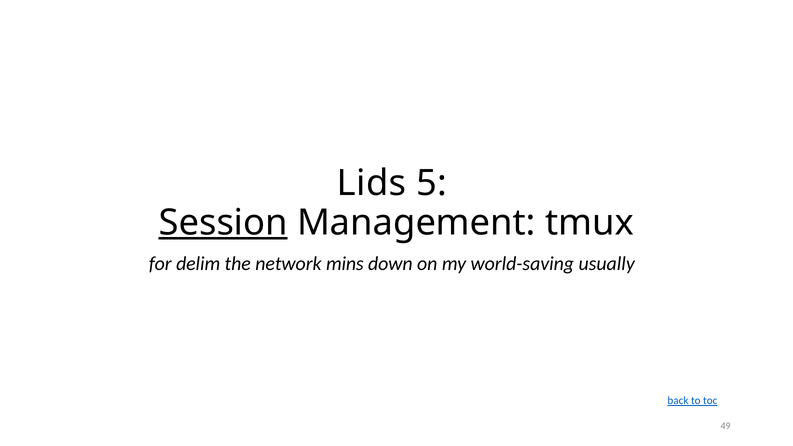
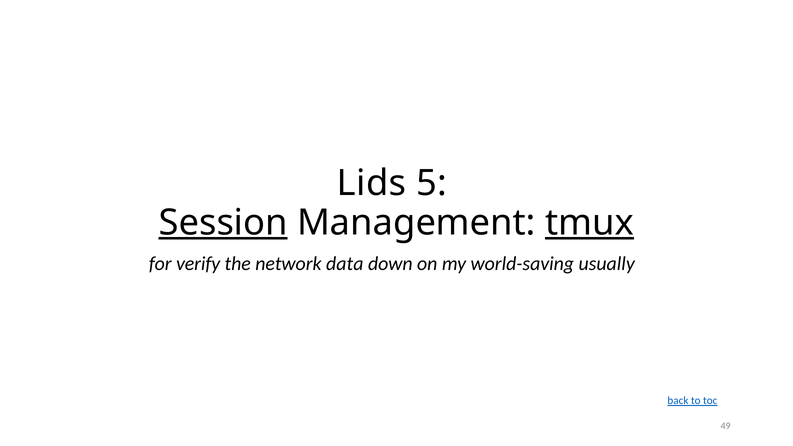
tmux underline: none -> present
delim: delim -> verify
mins: mins -> data
